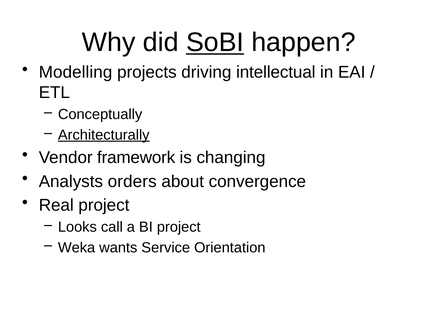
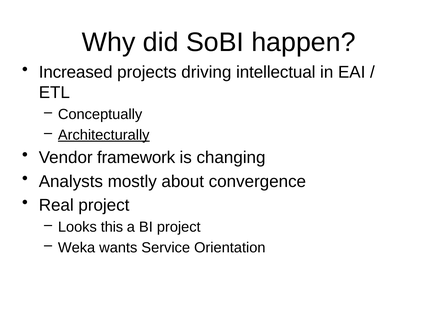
SoBI underline: present -> none
Modelling: Modelling -> Increased
orders: orders -> mostly
call: call -> this
